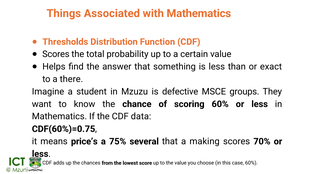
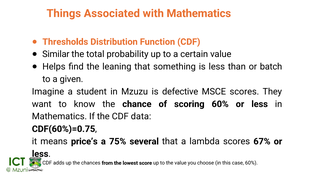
Scores at (56, 54): Scores -> Similar
answer: answer -> leaning
exact: exact -> batch
there: there -> given
MSCE groups: groups -> scores
making: making -> lambda
70%: 70% -> 67%
